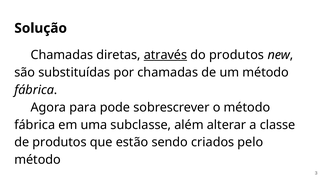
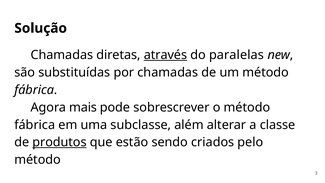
do produtos: produtos -> paralelas
para: para -> mais
produtos at (60, 142) underline: none -> present
